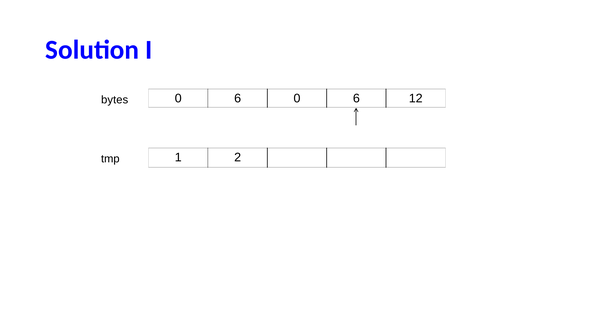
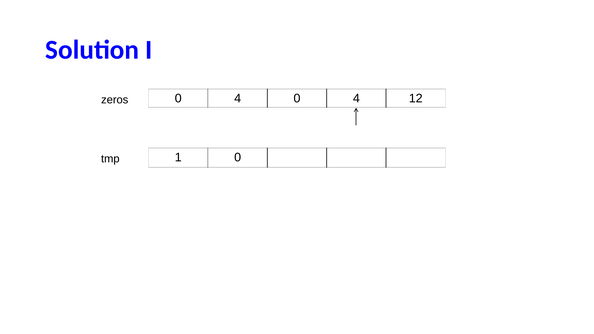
6 at (238, 98): 6 -> 4
6 at (356, 98): 6 -> 4
bytes: bytes -> zeros
1 2: 2 -> 0
